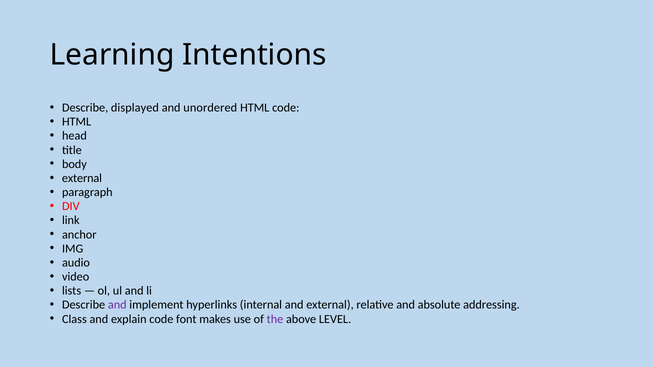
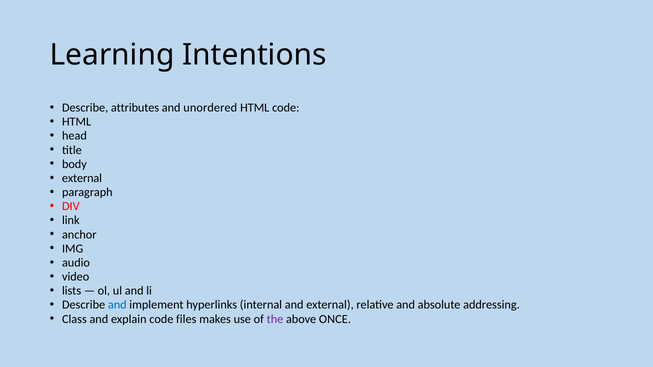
displayed: displayed -> attributes
and at (117, 305) colour: purple -> blue
font: font -> files
LEVEL: LEVEL -> ONCE
